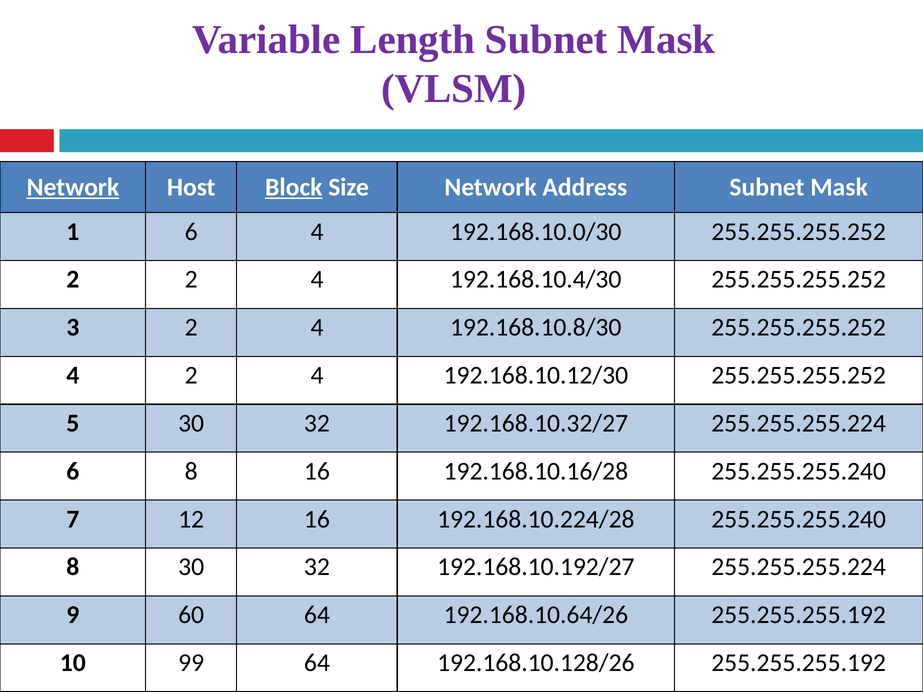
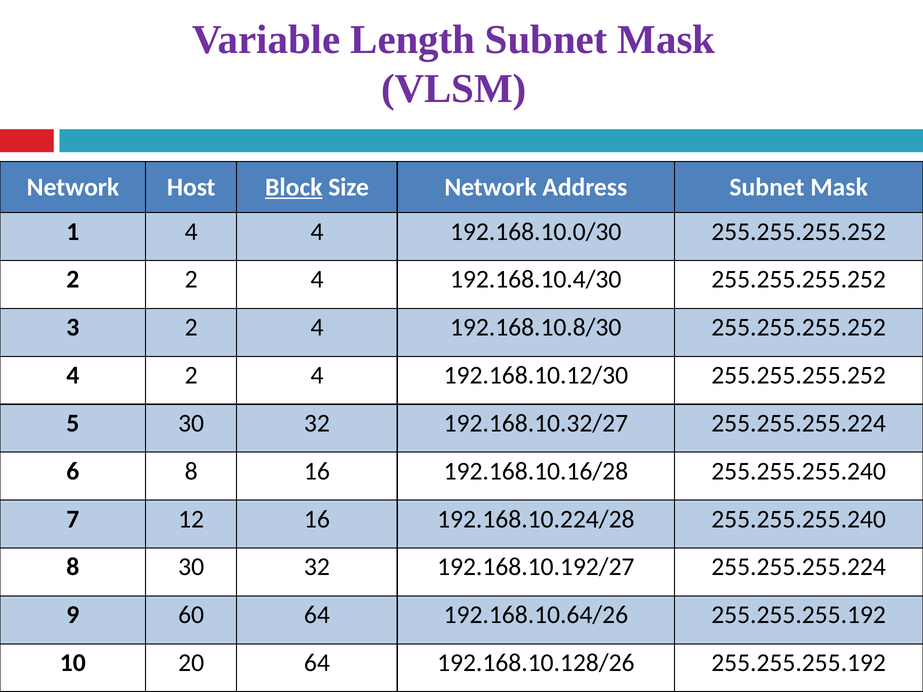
Network at (73, 188) underline: present -> none
1 6: 6 -> 4
99: 99 -> 20
